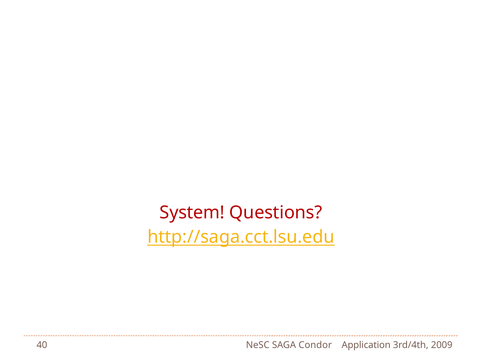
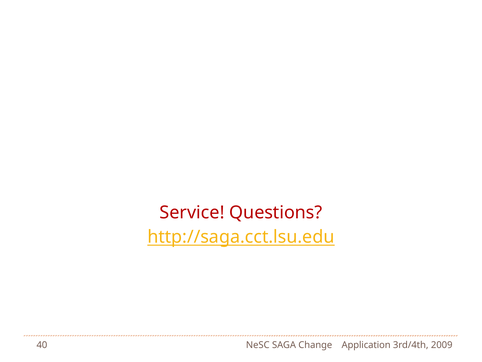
System: System -> Service
Condor: Condor -> Change
